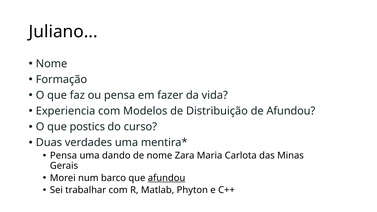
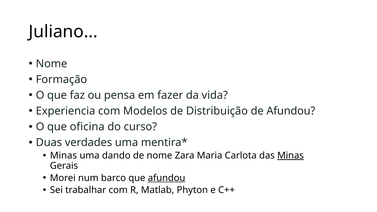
postics: postics -> oficina
Pensa at (64, 156): Pensa -> Minas
Minas at (291, 156) underline: none -> present
